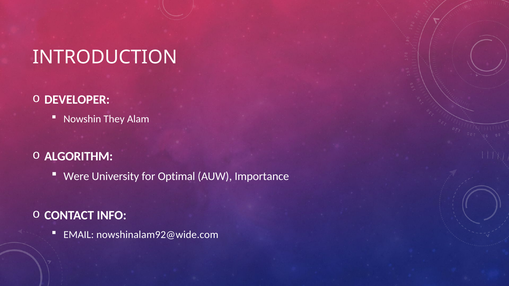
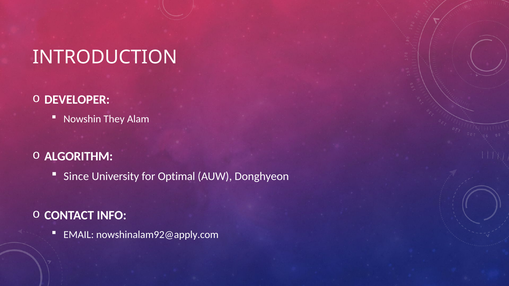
Were: Were -> Since
Importance: Importance -> Donghyeon
nowshinalam92@wide.com: nowshinalam92@wide.com -> nowshinalam92@apply.com
